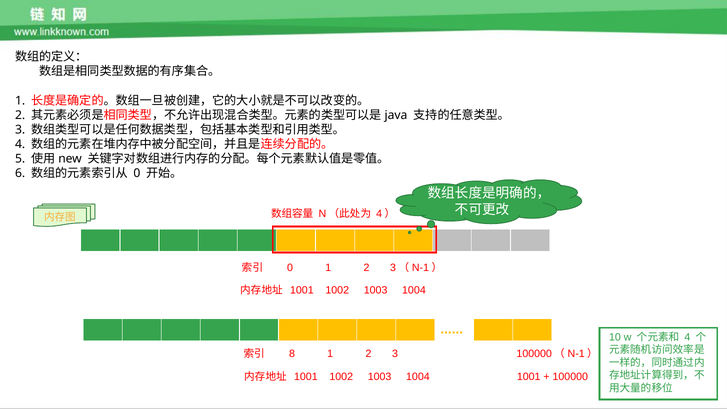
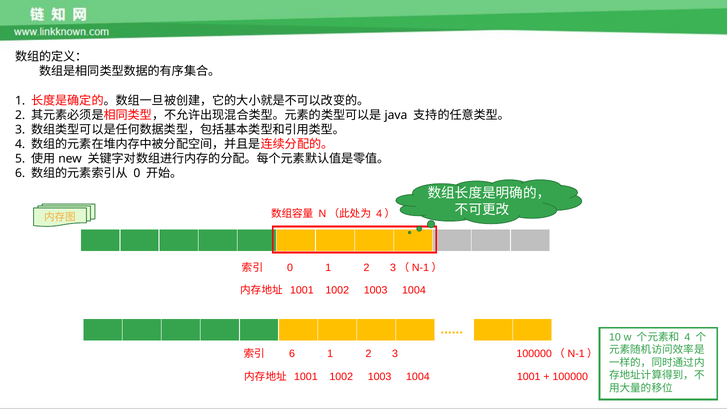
8 at (292, 354): 8 -> 6
